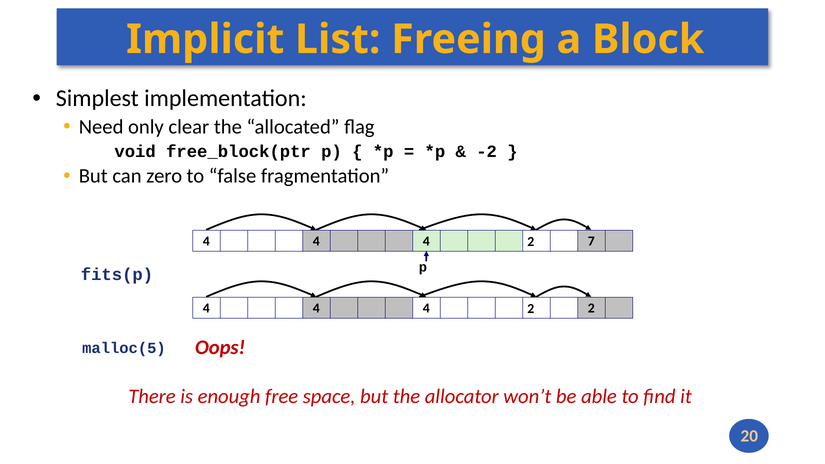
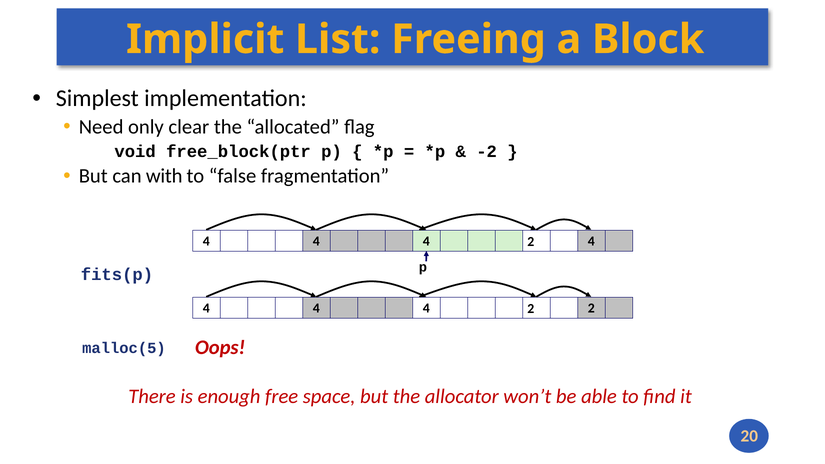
zero: zero -> with
7 at (591, 241): 7 -> 4
